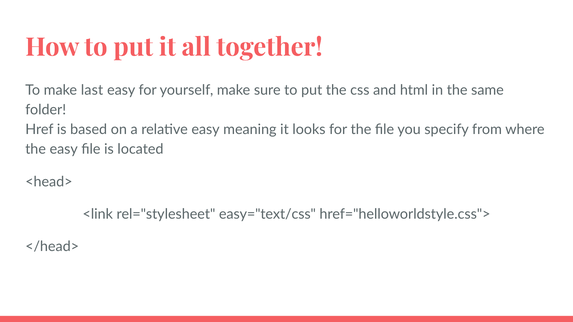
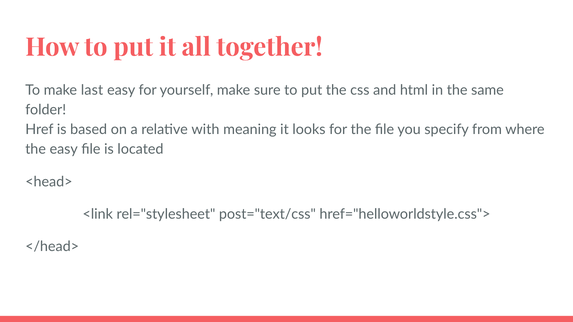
relative easy: easy -> with
easy="text/css: easy="text/css -> post="text/css
